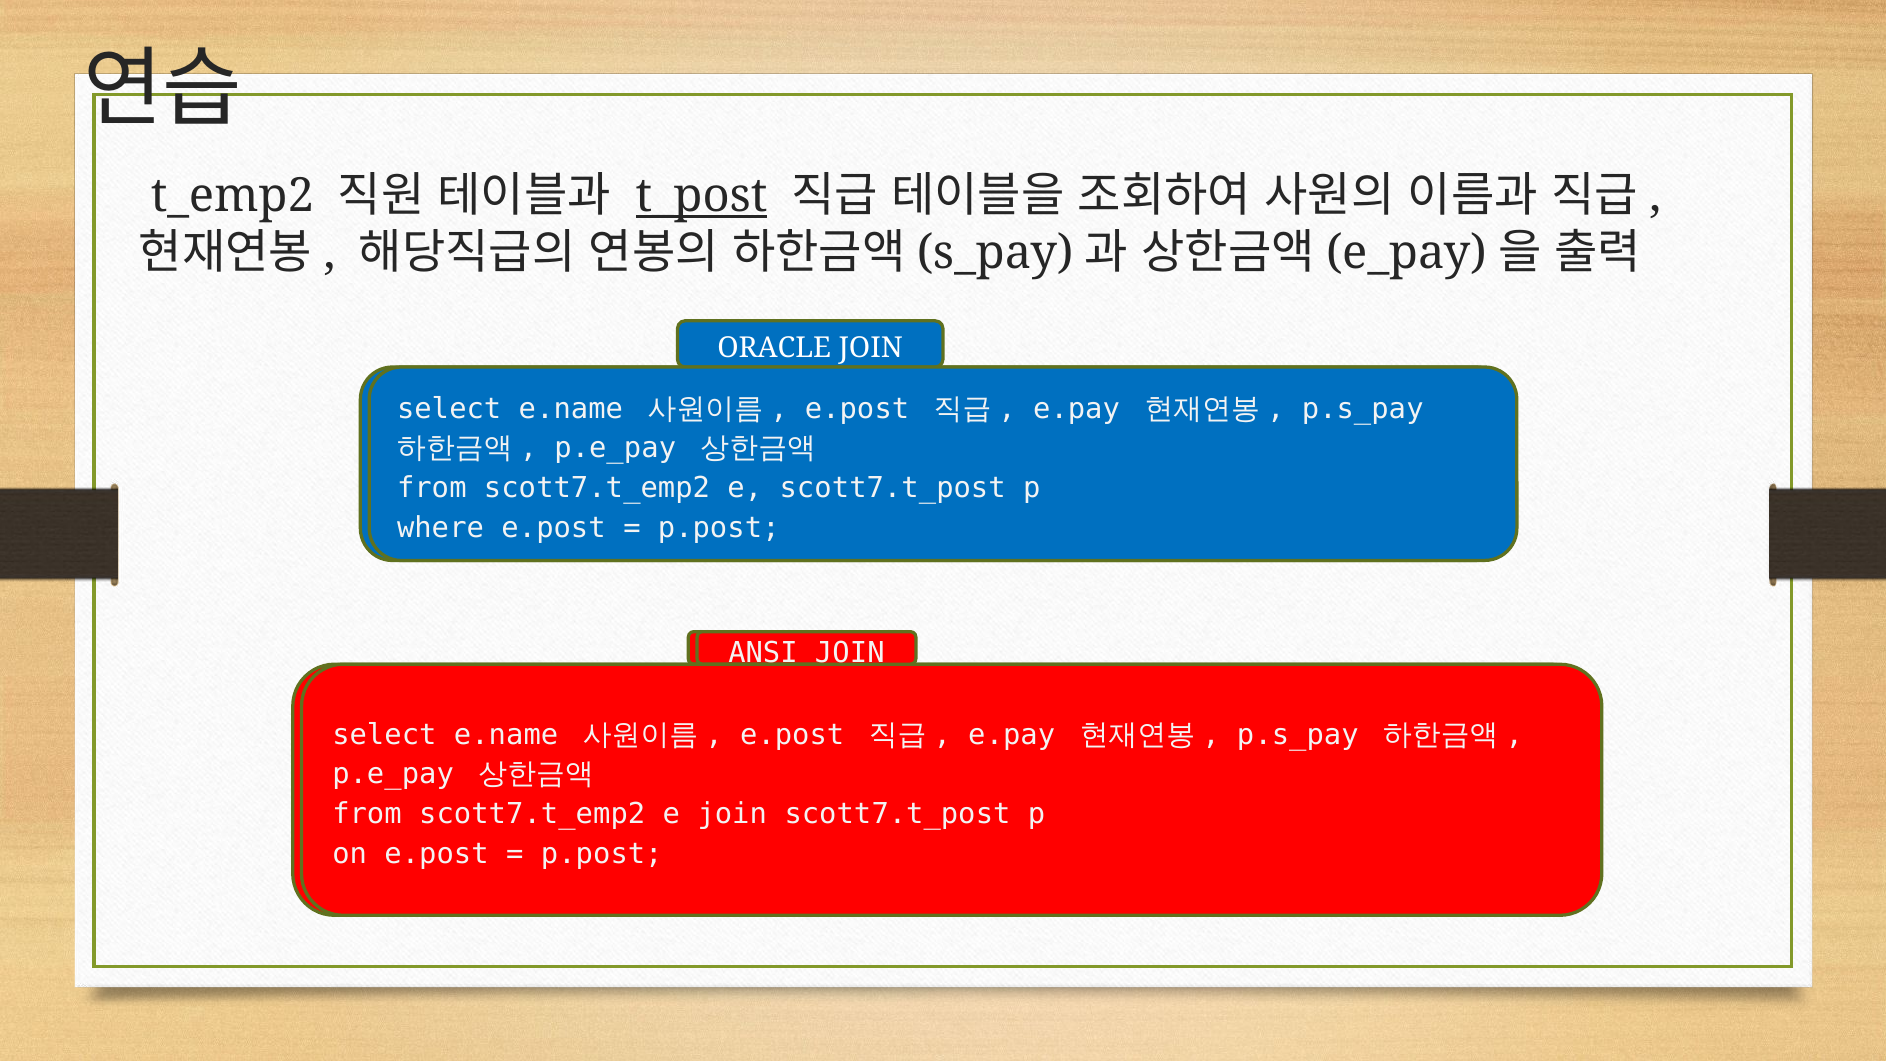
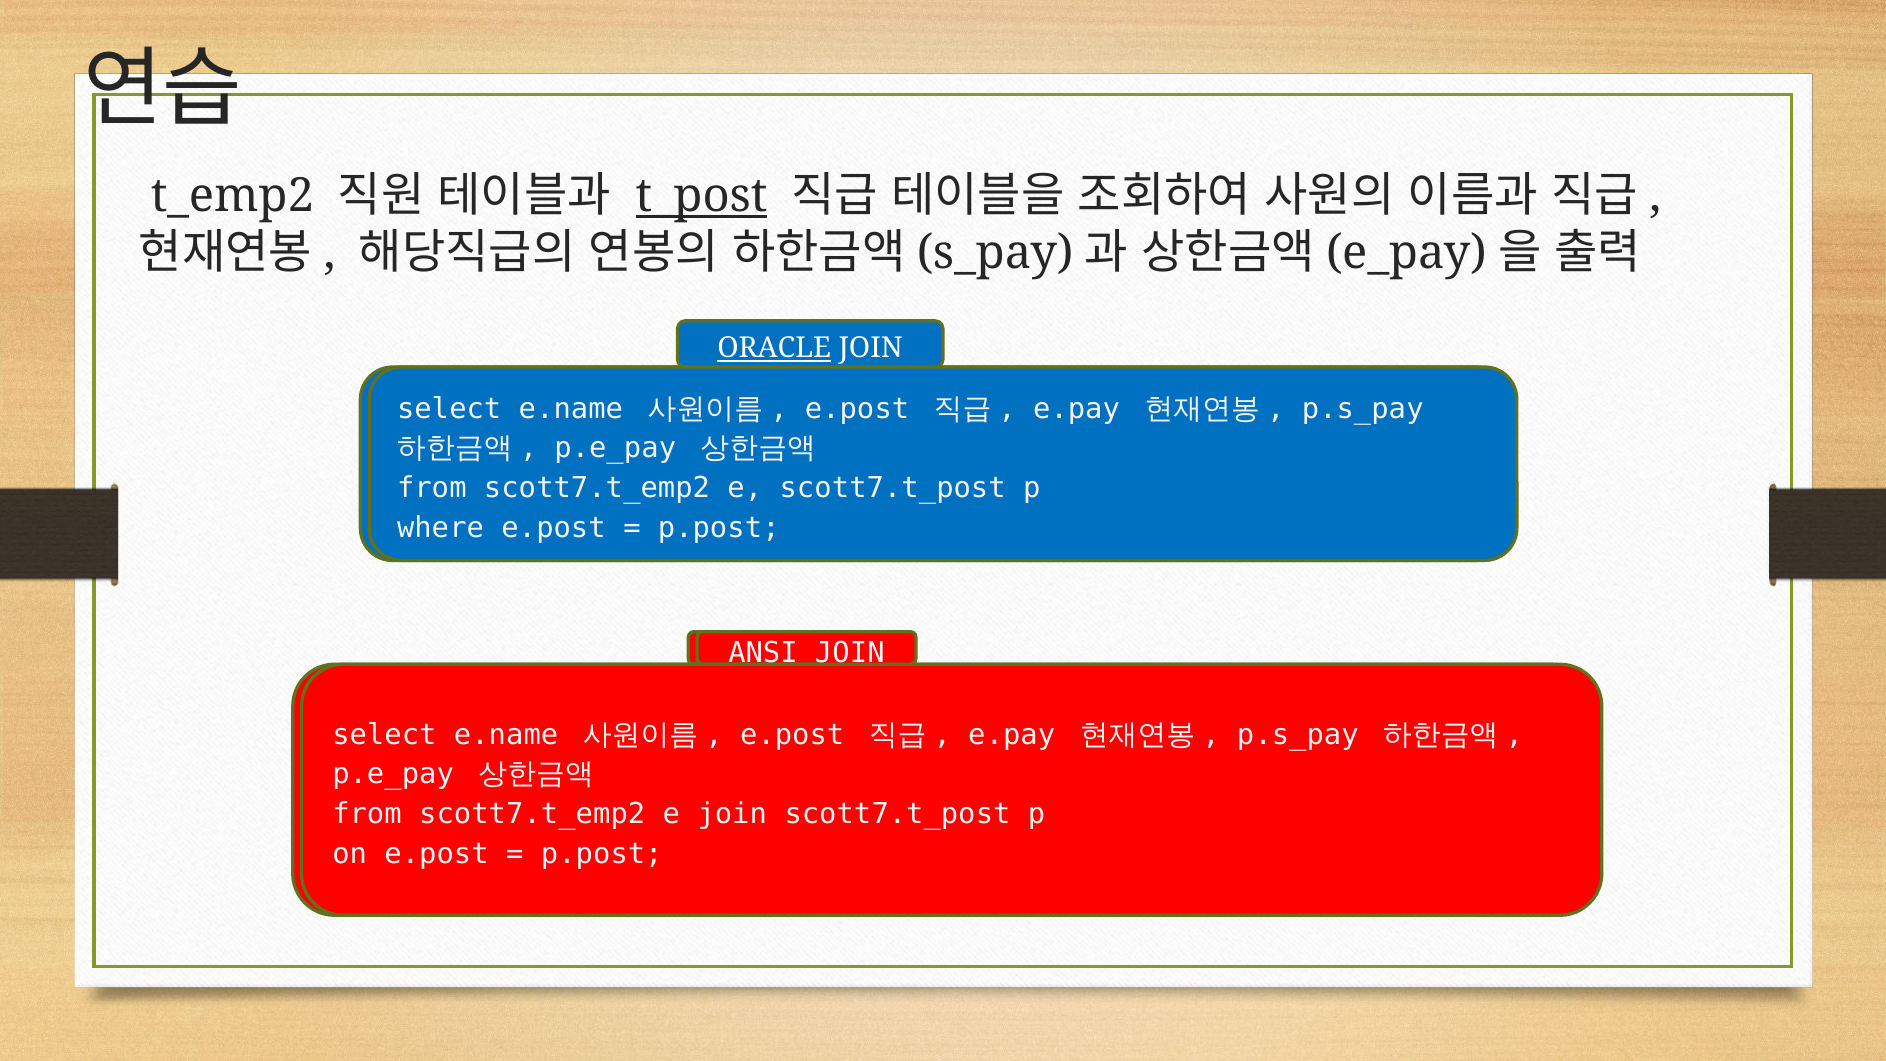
ORACLE underline: none -> present
